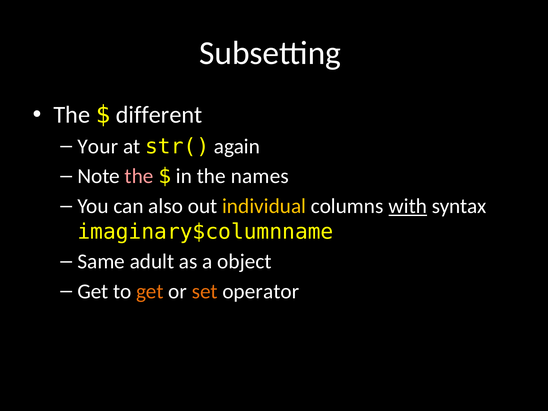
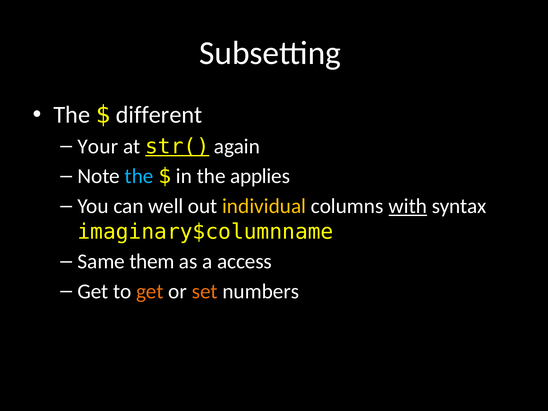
str( underline: none -> present
the at (139, 176) colour: pink -> light blue
names: names -> applies
also: also -> well
adult: adult -> them
object: object -> access
operator: operator -> numbers
